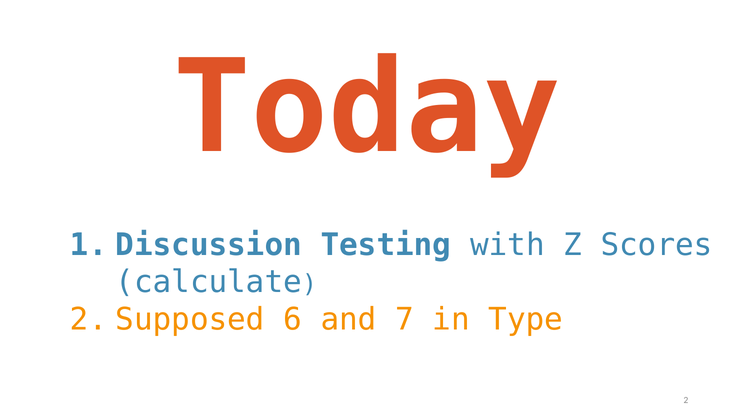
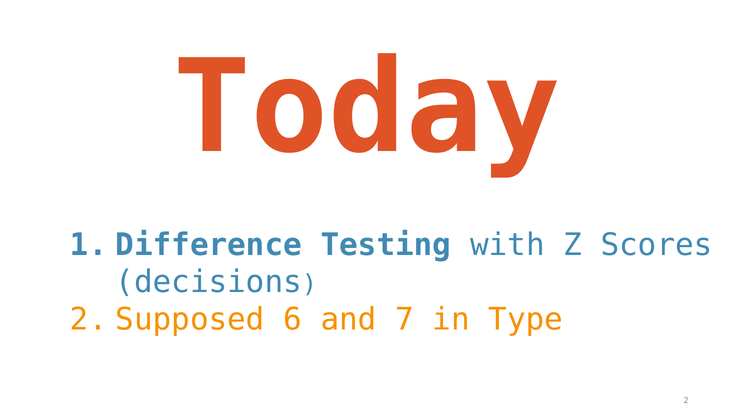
Discussion: Discussion -> Difference
calculate: calculate -> decisions
